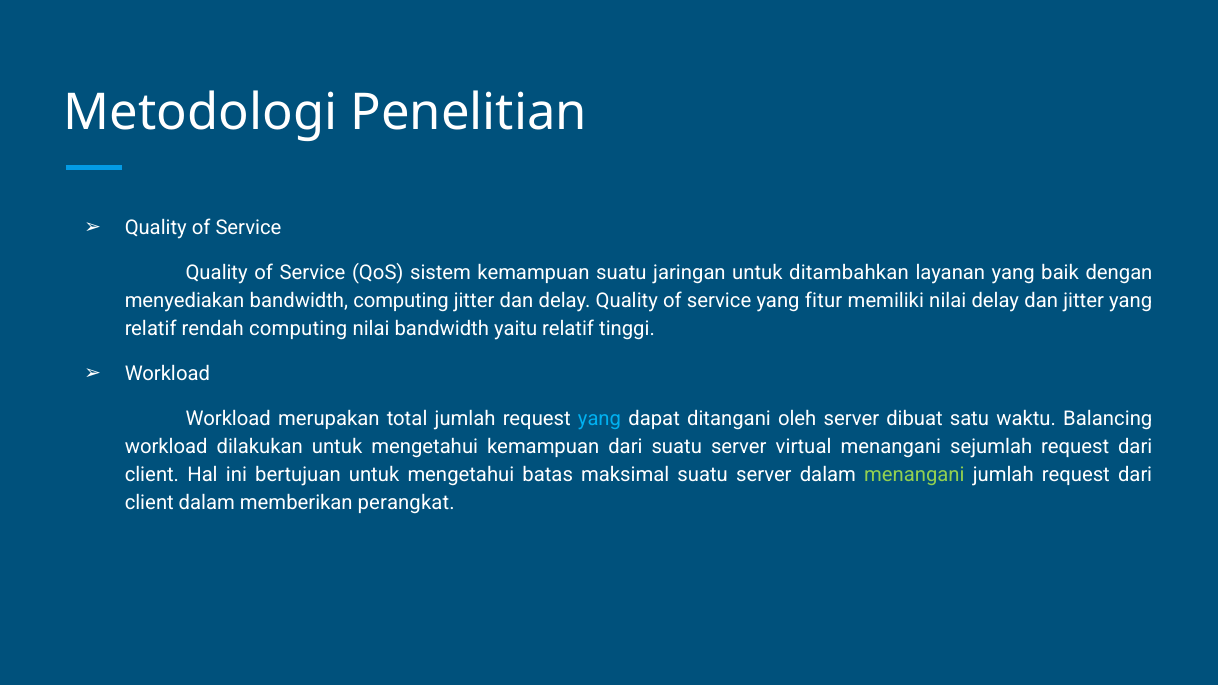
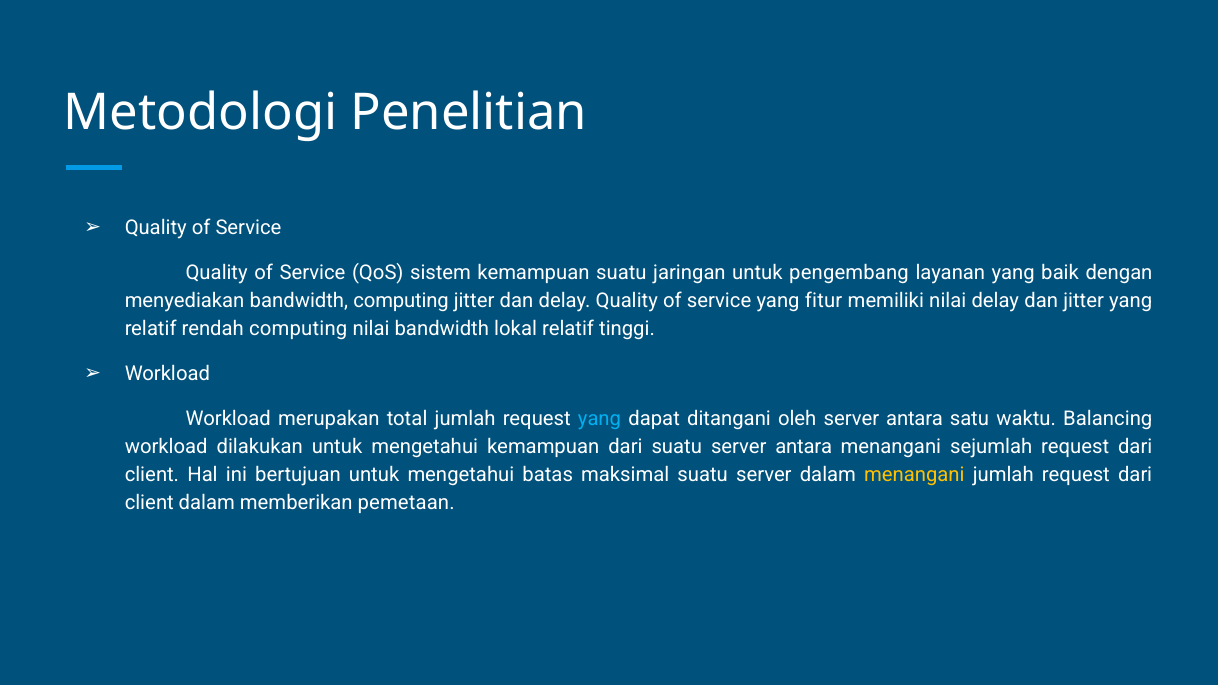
ditambahkan: ditambahkan -> pengembang
yaitu: yaitu -> lokal
oleh server dibuat: dibuat -> antara
suatu server virtual: virtual -> antara
menangani at (914, 475) colour: light green -> yellow
perangkat: perangkat -> pemetaan
